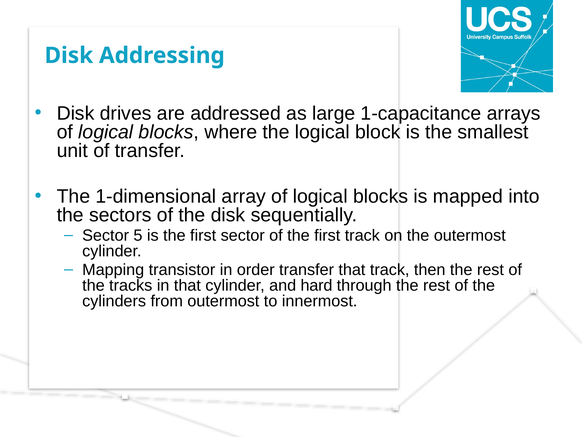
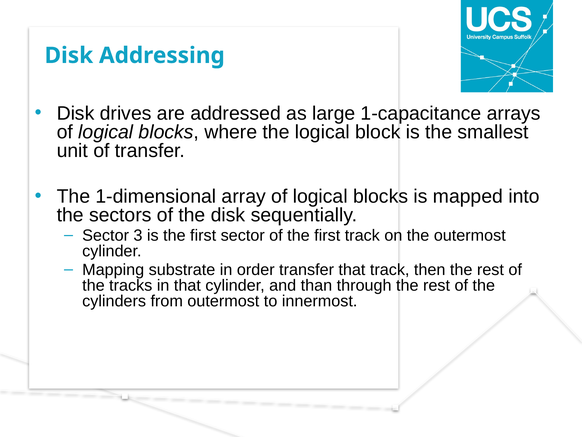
5: 5 -> 3
transistor: transistor -> substrate
hard: hard -> than
